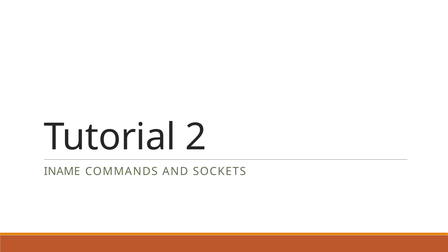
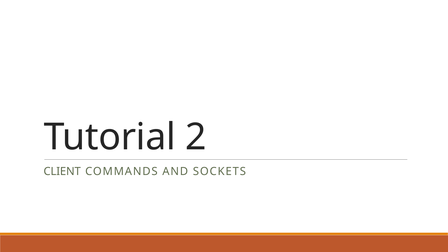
INAME: INAME -> CLIENT
